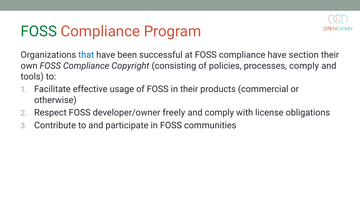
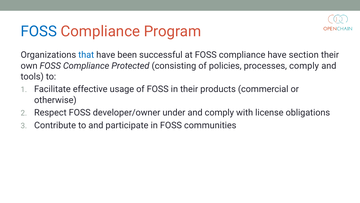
FOSS at (39, 31) colour: green -> blue
Copyright: Copyright -> Protected
freely: freely -> under
